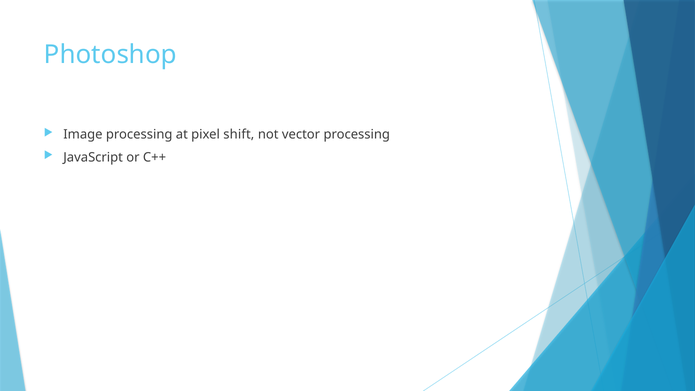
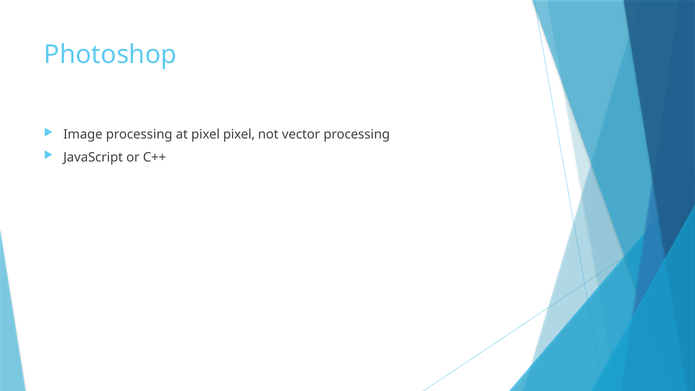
pixel shift: shift -> pixel
